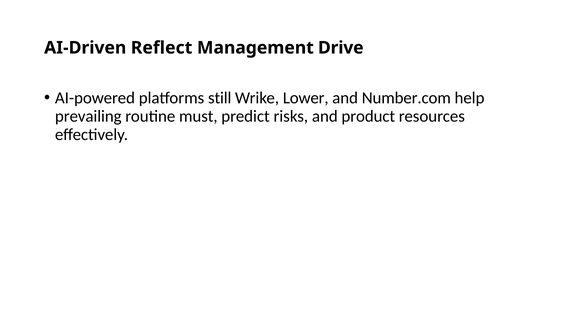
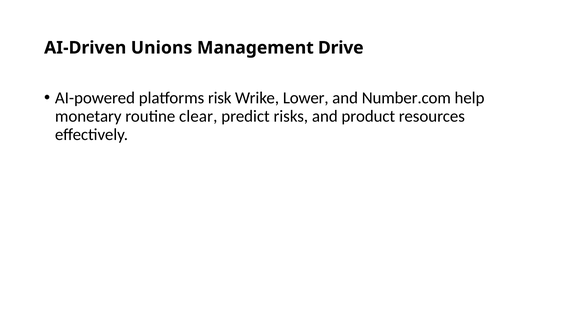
Reflect: Reflect -> Unions
still: still -> risk
prevailing: prevailing -> monetary
must: must -> clear
